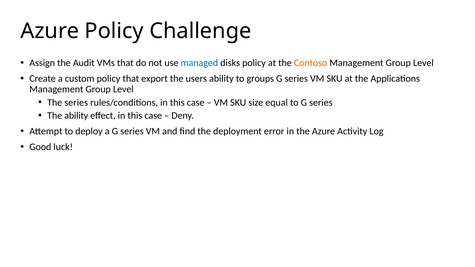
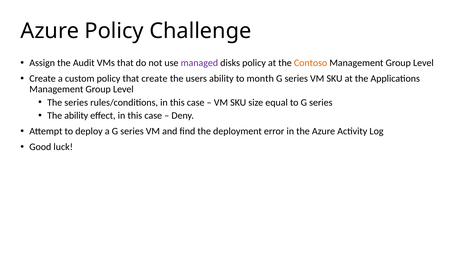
managed colour: blue -> purple
that export: export -> create
groups: groups -> month
